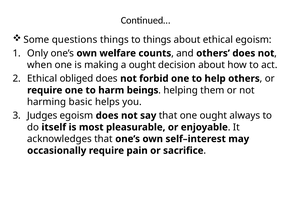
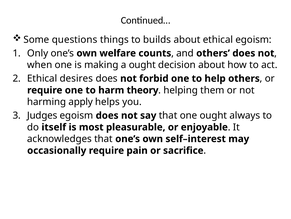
to things: things -> builds
obliged: obliged -> desires
beings: beings -> theory
basic: basic -> apply
